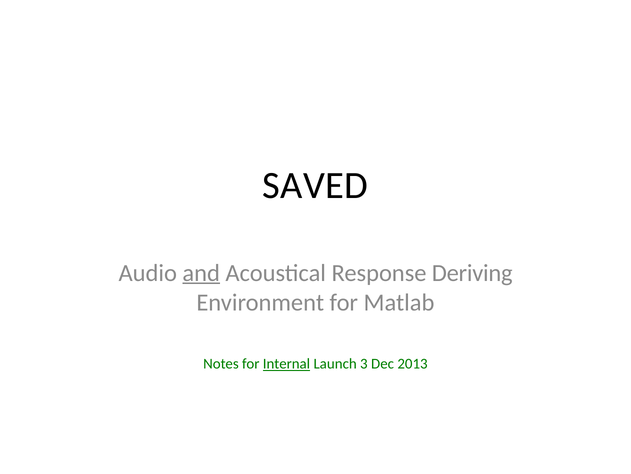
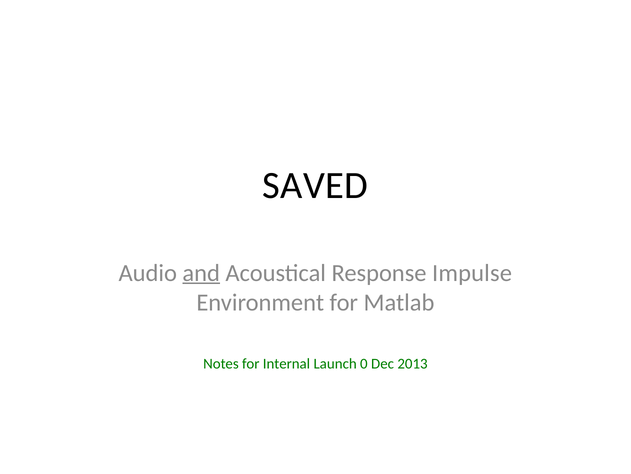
Deriving: Deriving -> Impulse
Internal underline: present -> none
3: 3 -> 0
